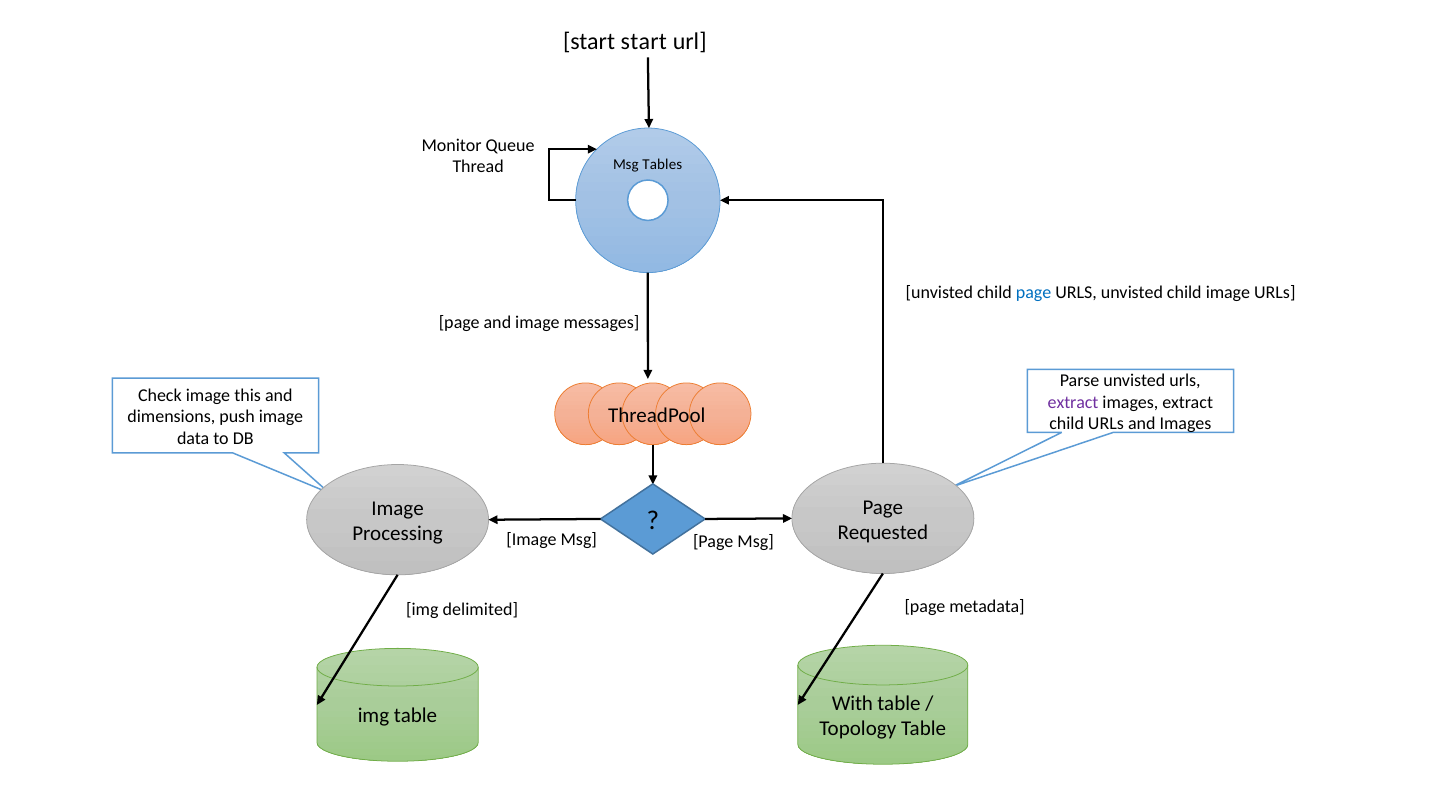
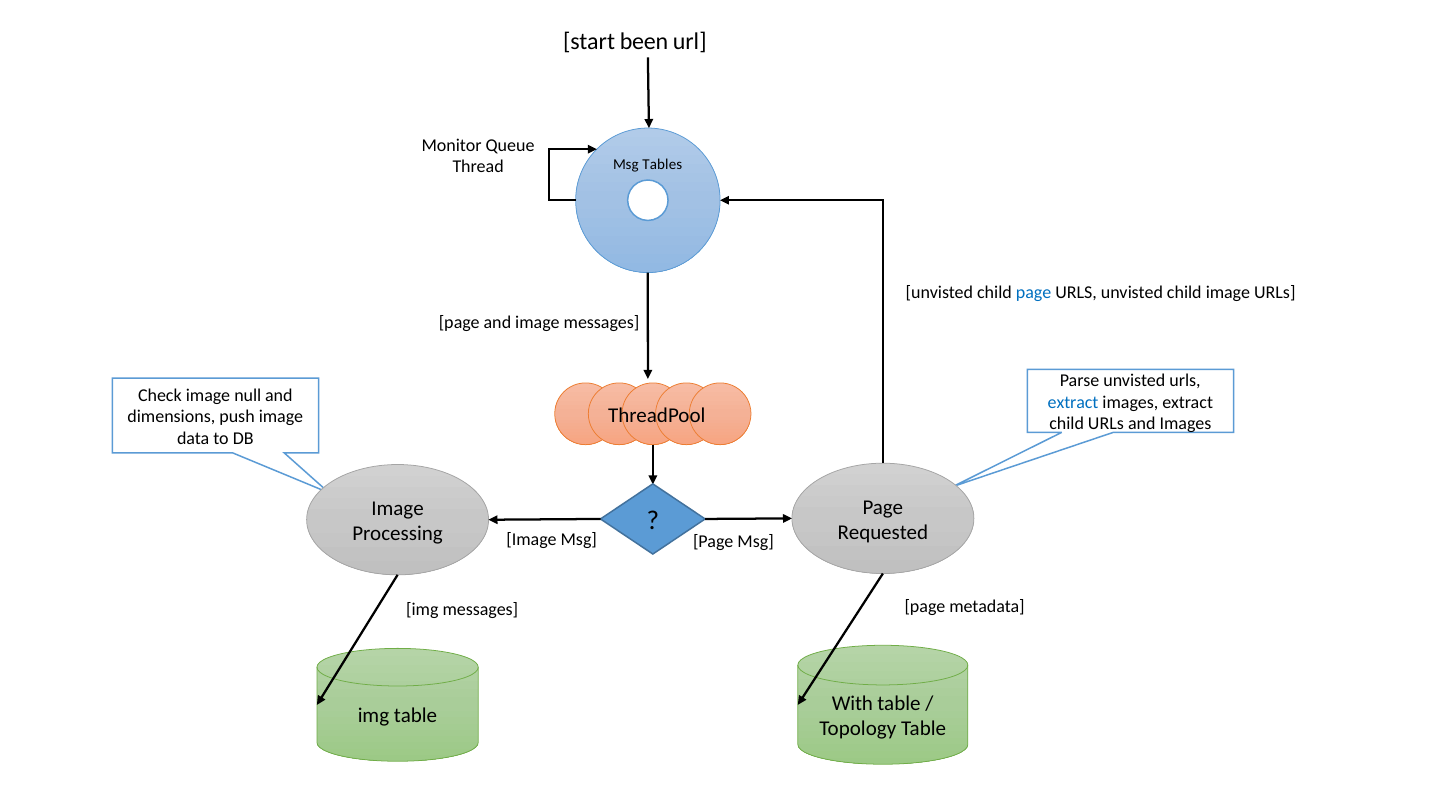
start start: start -> been
this: this -> null
extract at (1073, 402) colour: purple -> blue
img delimited: delimited -> messages
